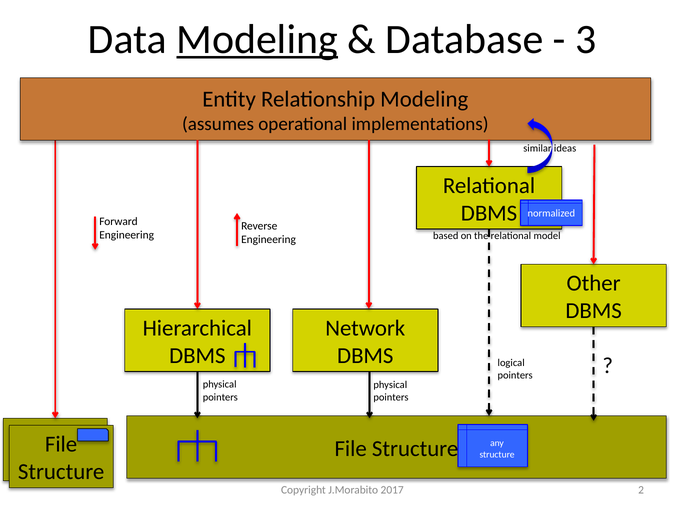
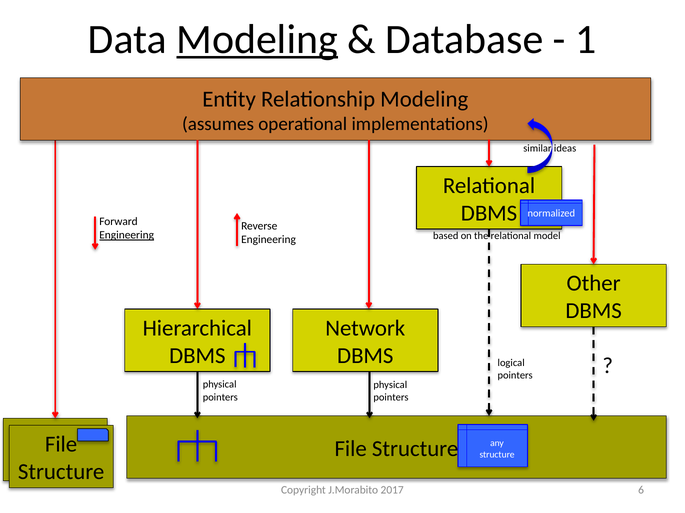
3: 3 -> 1
Engineering at (127, 235) underline: none -> present
2: 2 -> 6
